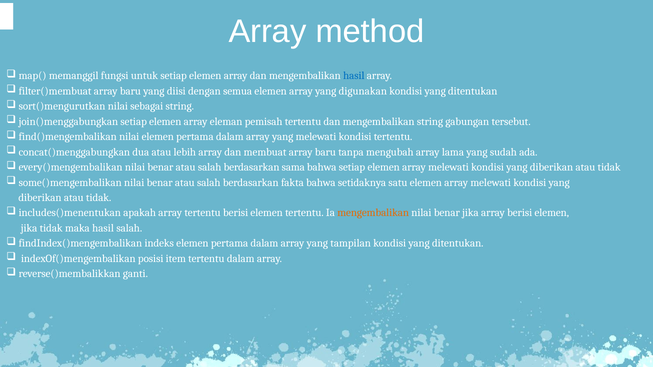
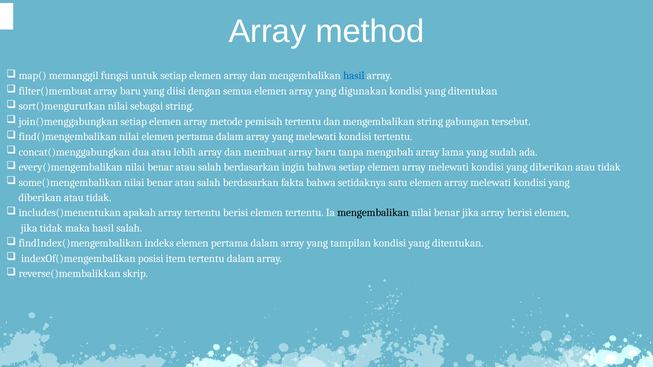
eleman: eleman -> metode
sama: sama -> ingin
mengembalikan at (373, 213) colour: orange -> black
ganti: ganti -> skrip
